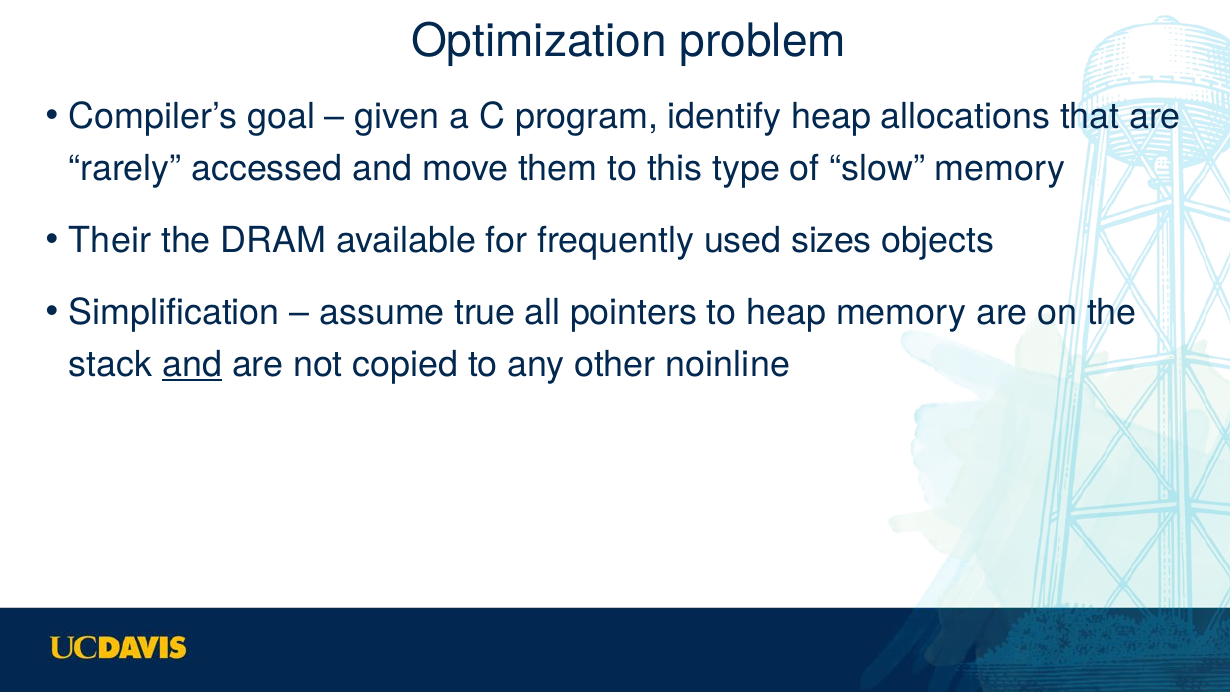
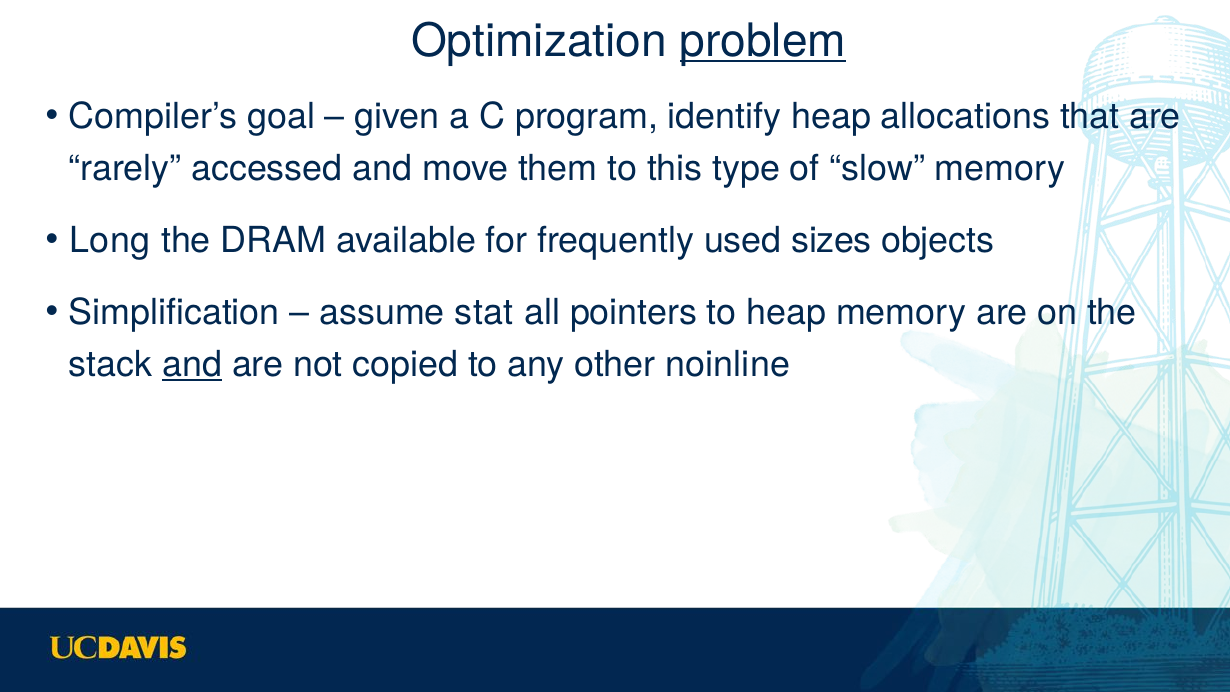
problem underline: none -> present
Their: Their -> Long
true: true -> stat
